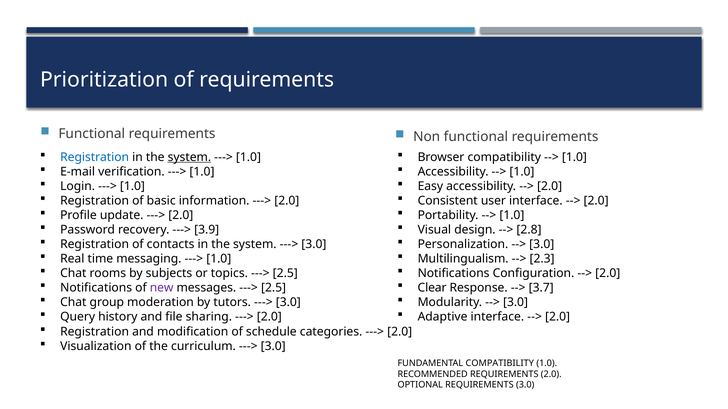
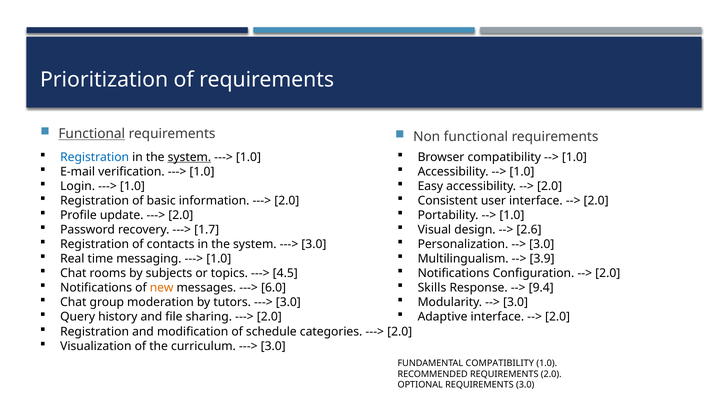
Functional at (92, 134) underline: none -> present
3.9: 3.9 -> 1.7
2.8: 2.8 -> 2.6
2.3: 2.3 -> 3.9
2.5 at (285, 274): 2.5 -> 4.5
new colour: purple -> orange
2.5 at (274, 288): 2.5 -> 6.0
Clear: Clear -> Skills
3.7: 3.7 -> 9.4
